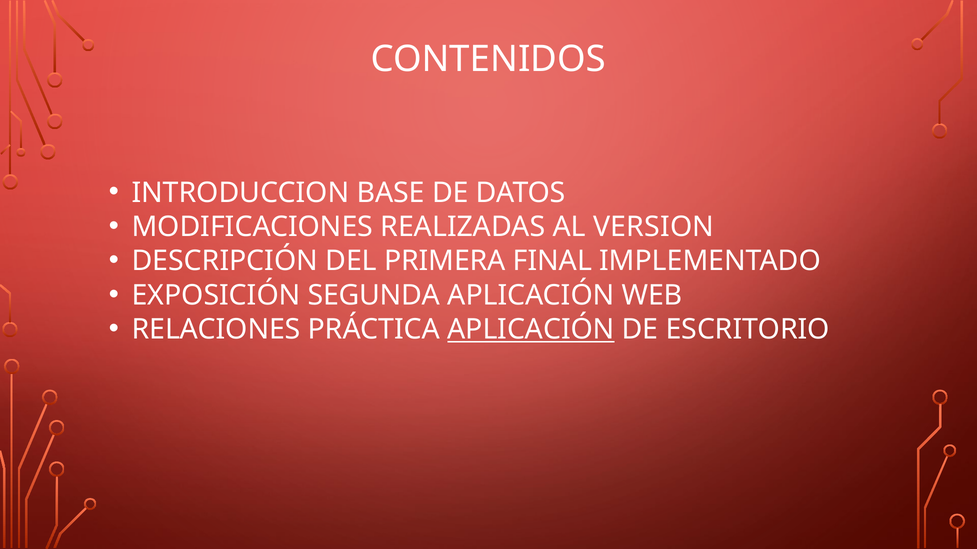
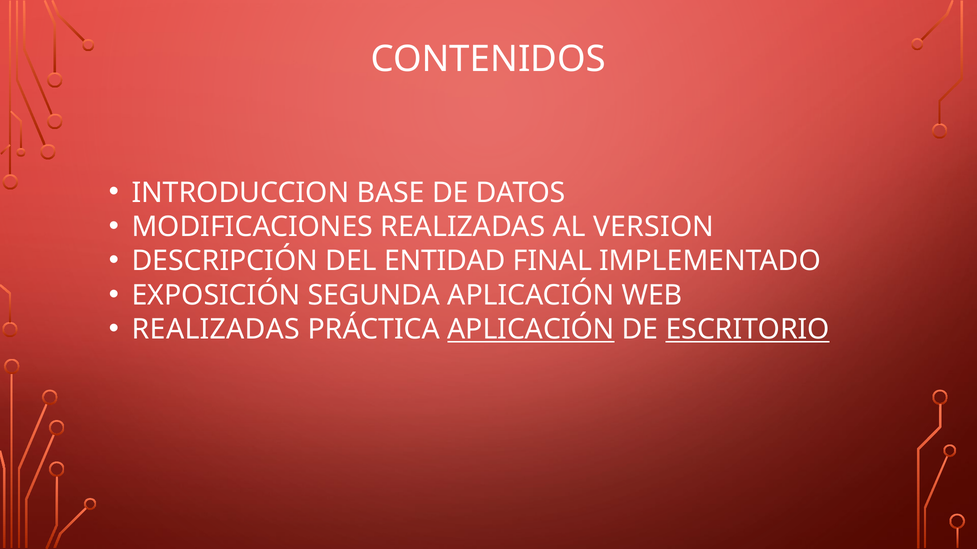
PRIMERA: PRIMERA -> ENTIDAD
RELACIONES at (216, 330): RELACIONES -> REALIZADAS
ESCRITORIO underline: none -> present
